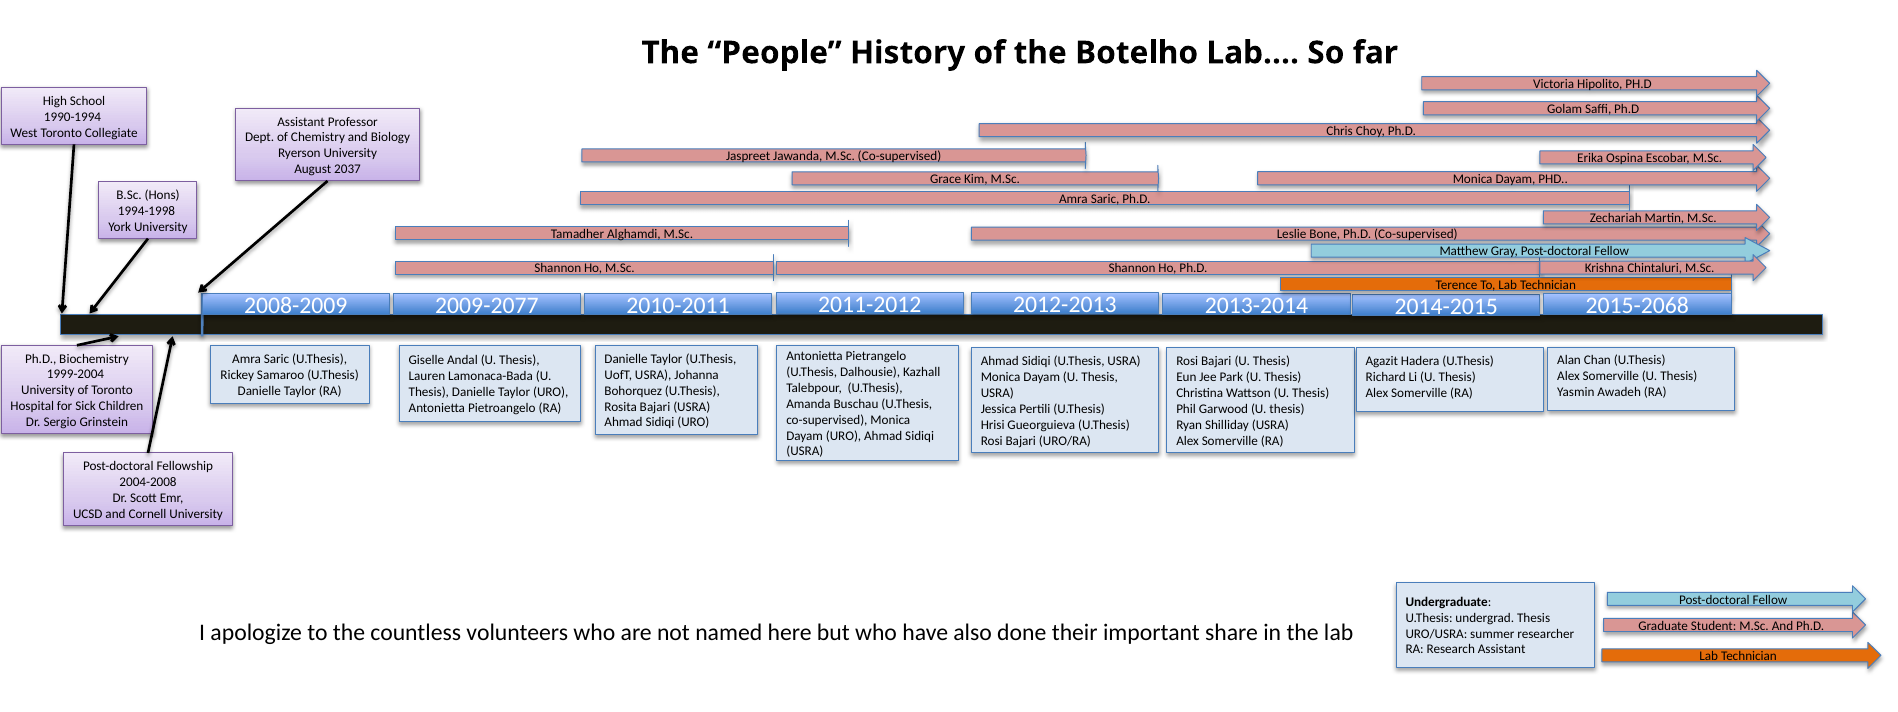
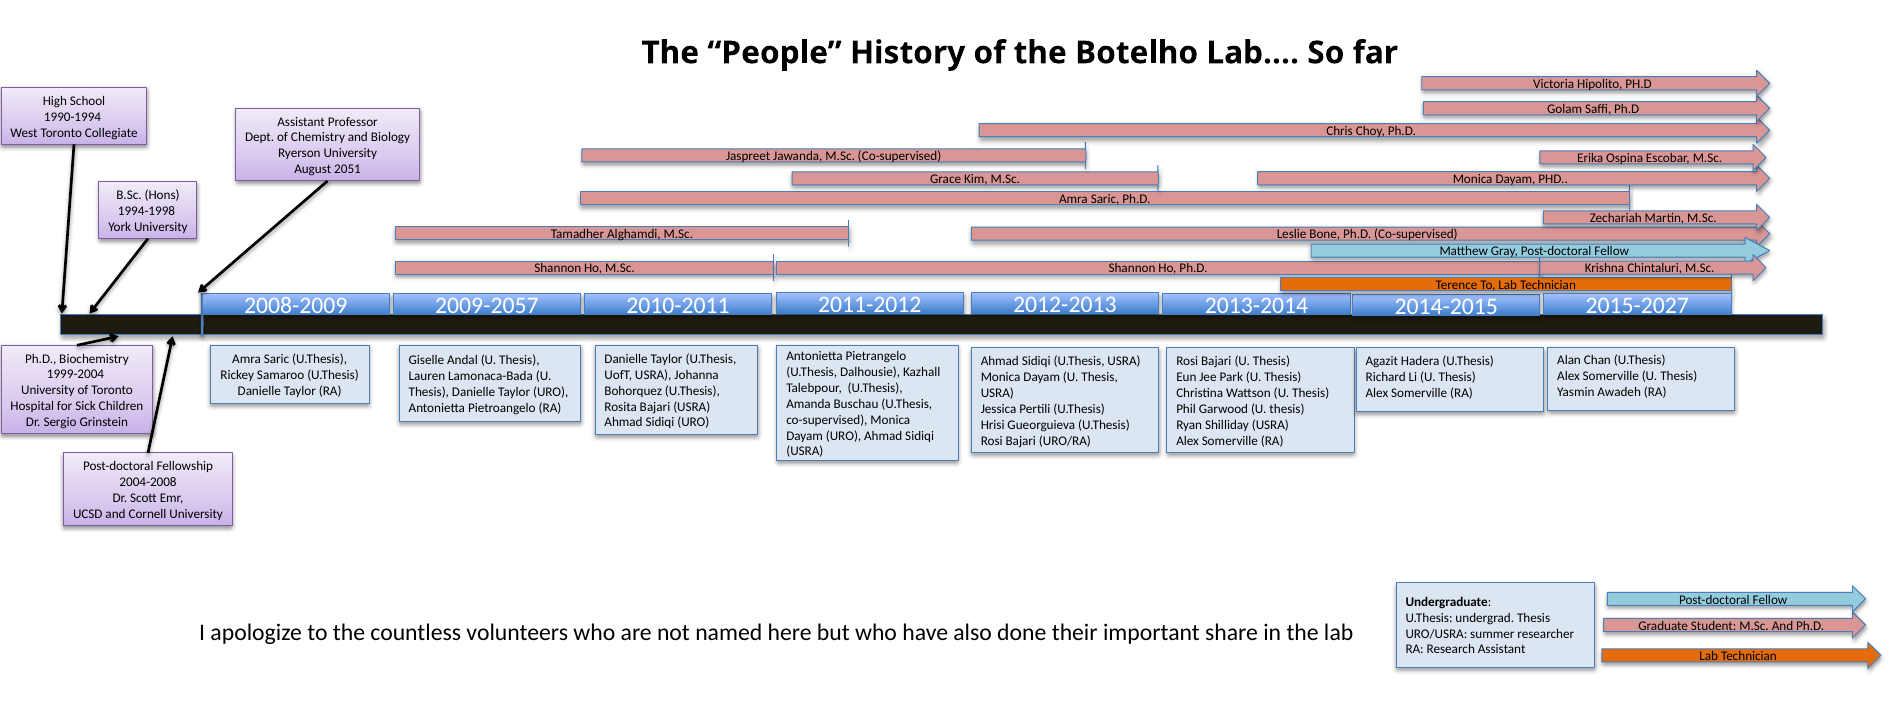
2037: 2037 -> 2051
2009-2077: 2009-2077 -> 2009-2057
2015-2068: 2015-2068 -> 2015-2027
